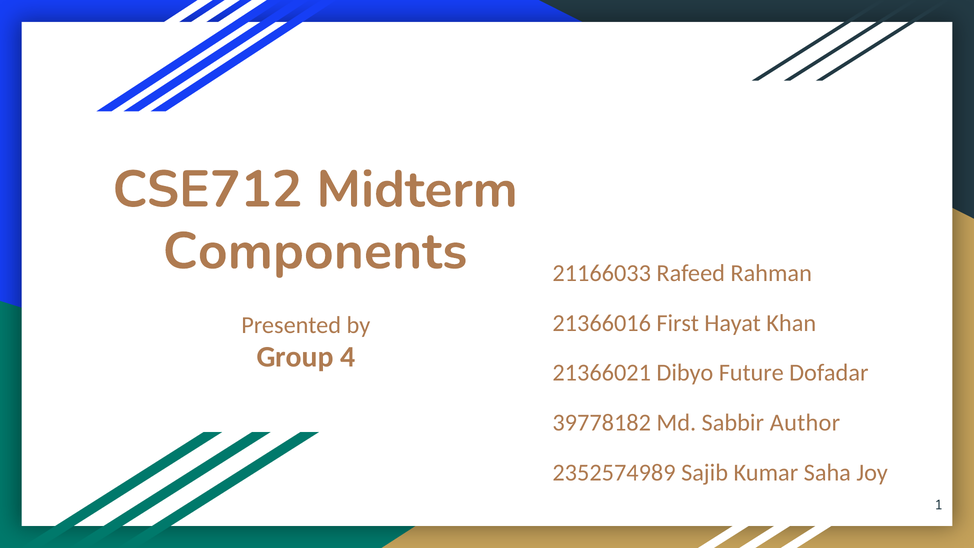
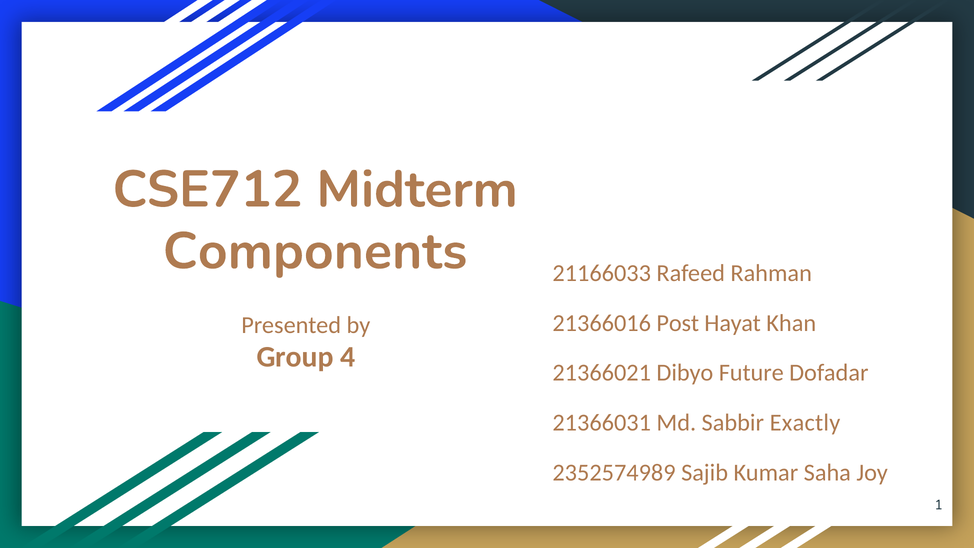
First: First -> Post
39778182: 39778182 -> 21366031
Author: Author -> Exactly
